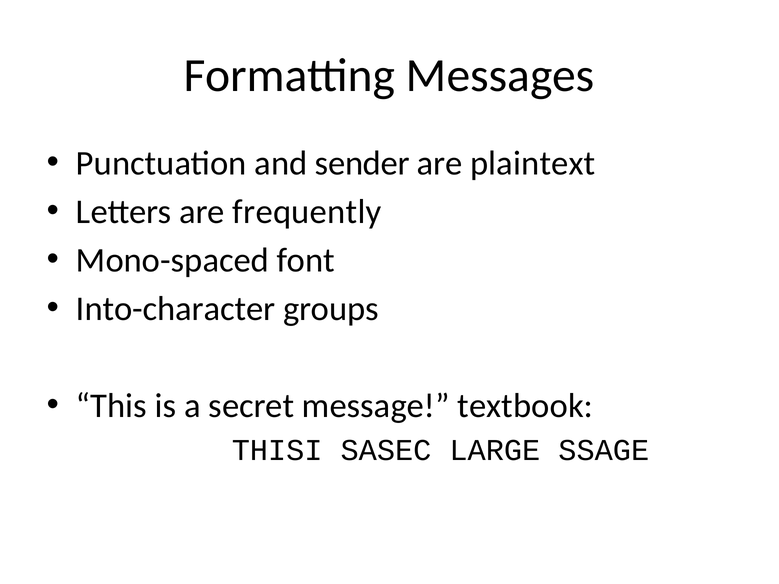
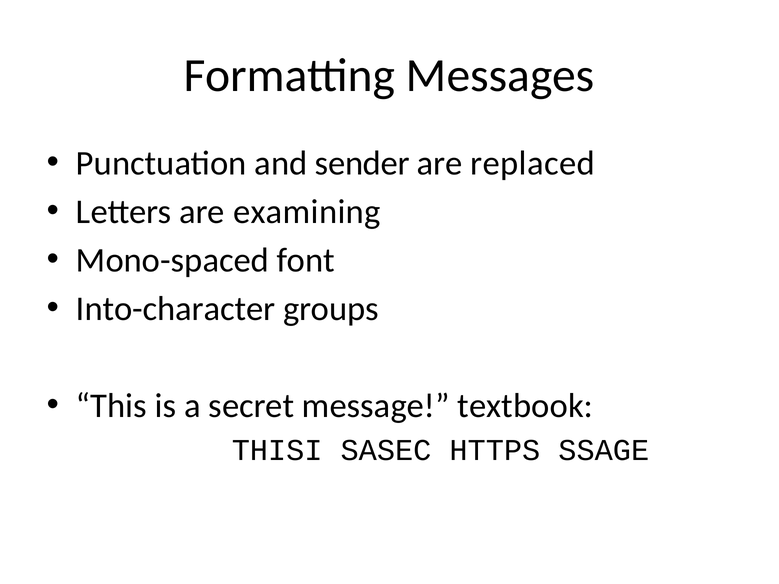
plaintext: plaintext -> replaced
frequently: frequently -> examining
LARGE: LARGE -> HTTPS
